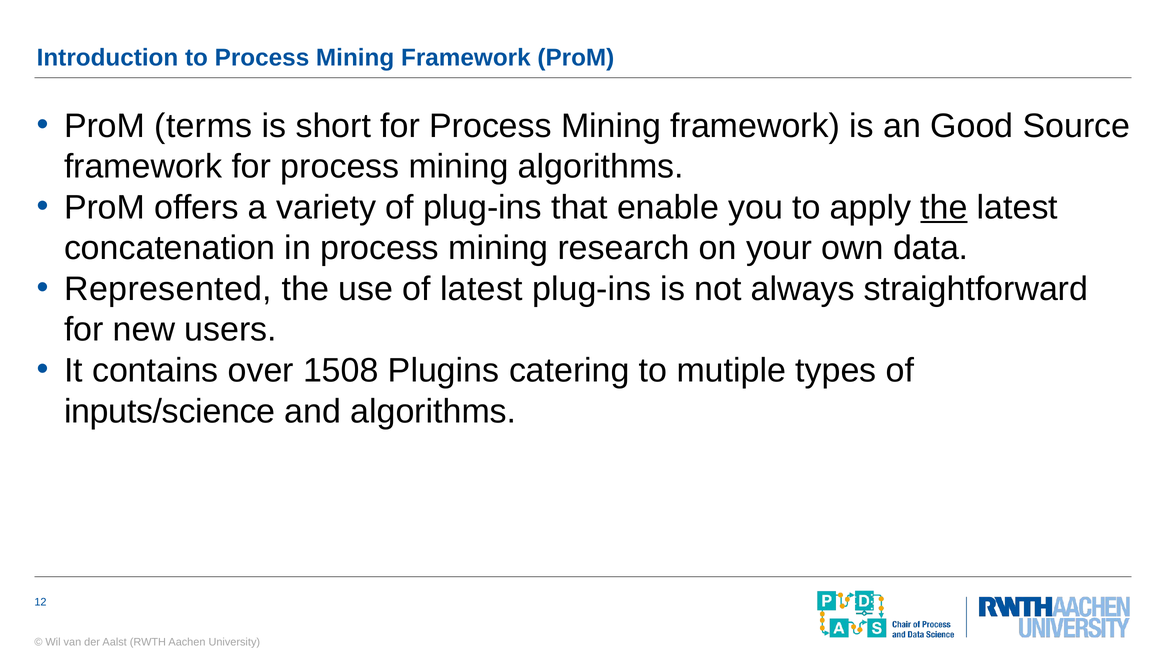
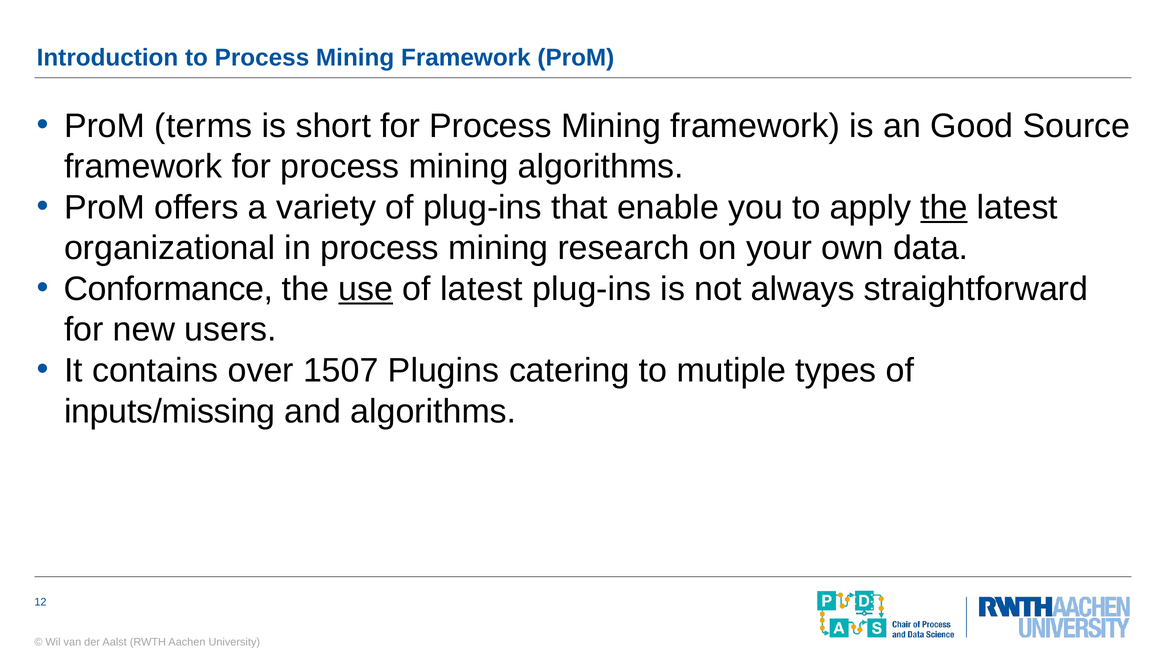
concatenation: concatenation -> organizational
Represented: Represented -> Conformance
use underline: none -> present
1508: 1508 -> 1507
inputs/science: inputs/science -> inputs/missing
